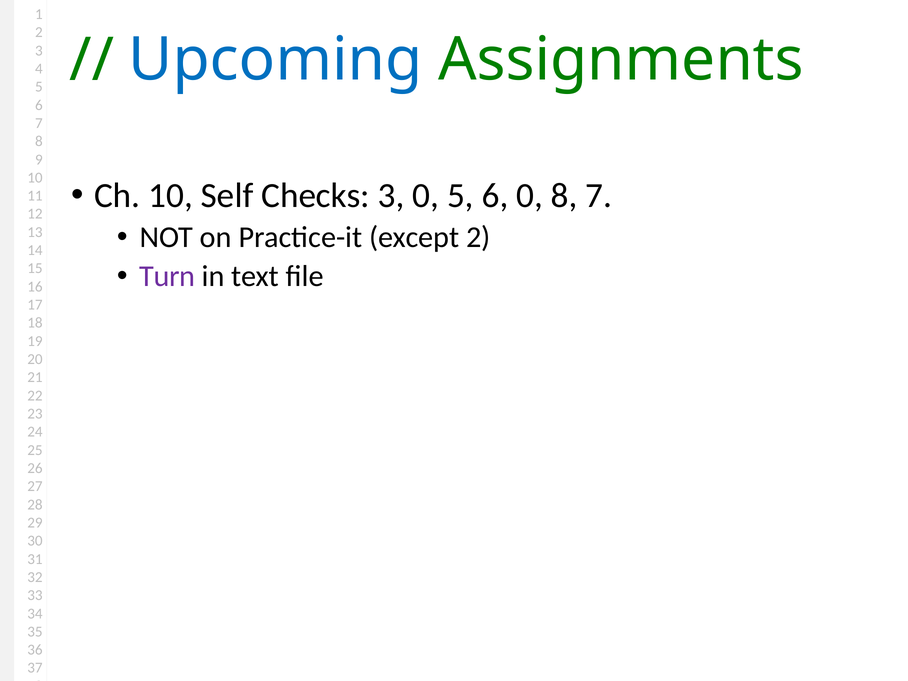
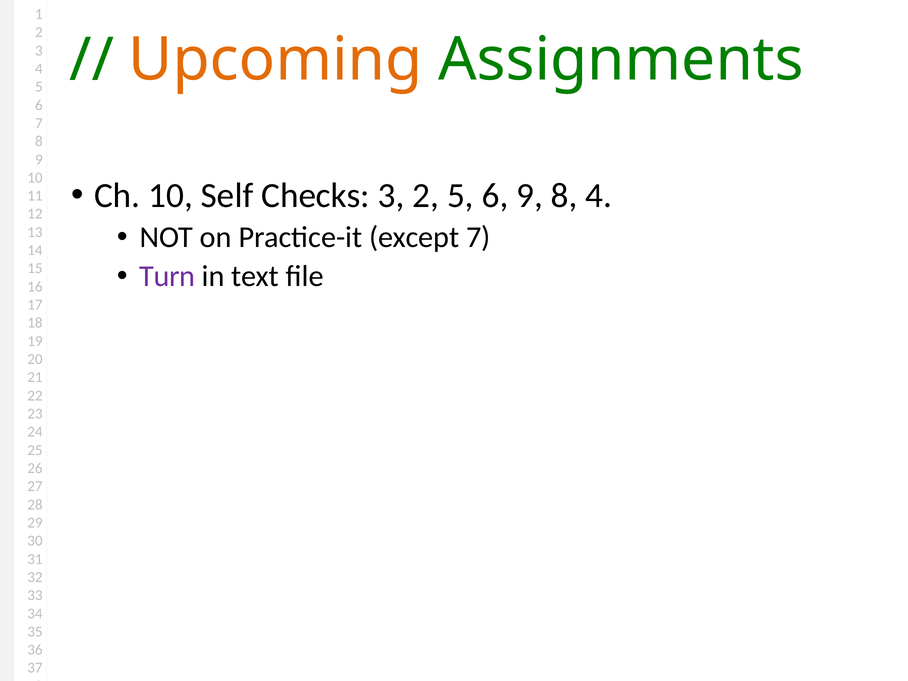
Upcoming colour: blue -> orange
3 0: 0 -> 2
6 0: 0 -> 9
8 7: 7 -> 4
except 2: 2 -> 7
